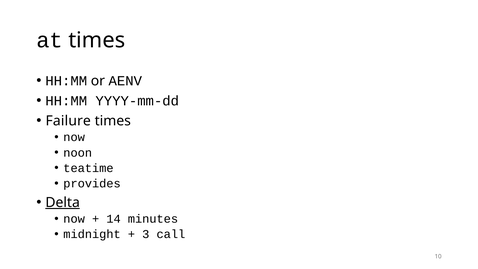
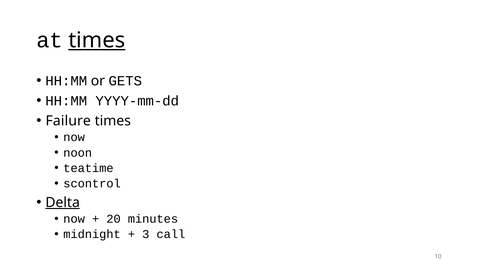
times at (97, 40) underline: none -> present
AENV: AENV -> GETS
provides: provides -> scontrol
14: 14 -> 20
